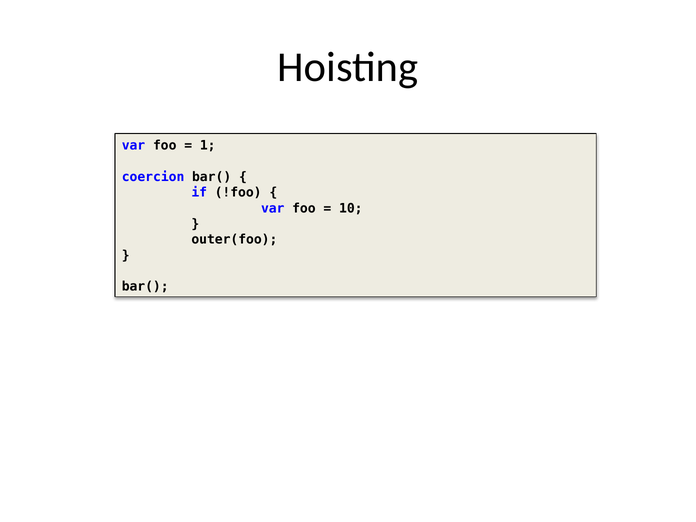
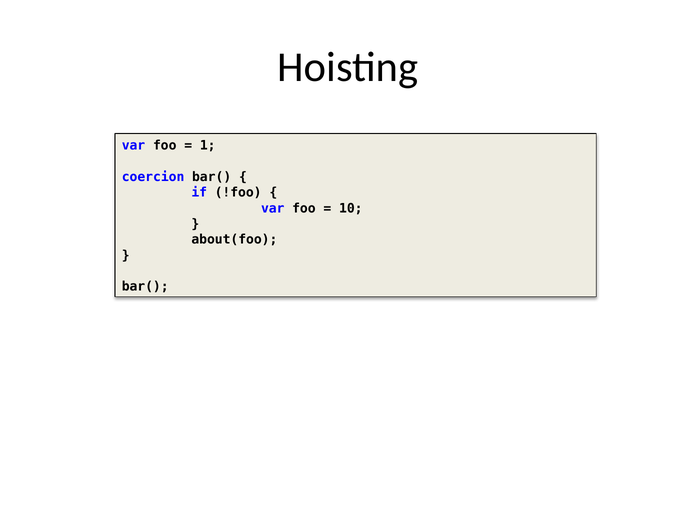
outer(foo: outer(foo -> about(foo
